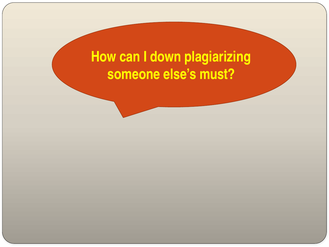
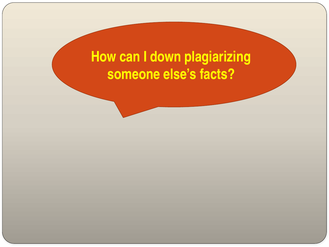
must: must -> facts
